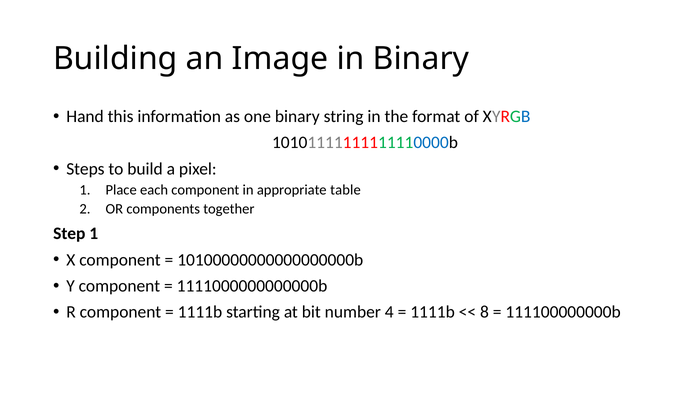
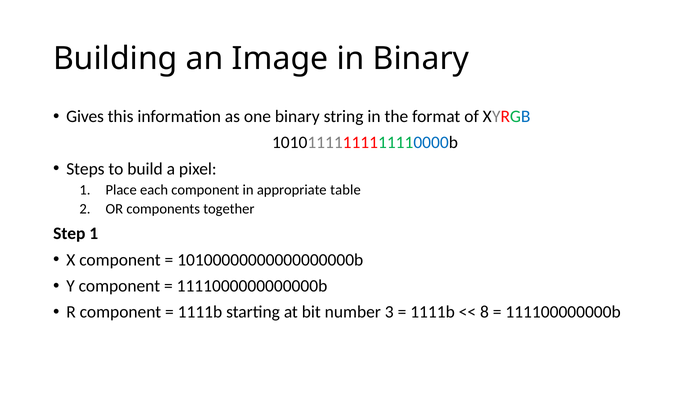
Hand: Hand -> Gives
4: 4 -> 3
